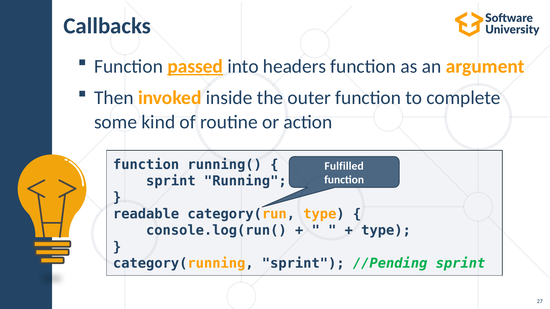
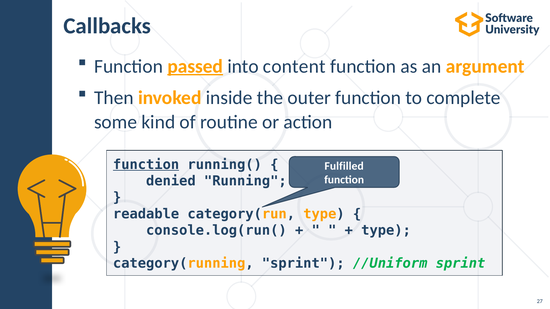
headers: headers -> content
function at (146, 165) underline: none -> present
sprint at (171, 181): sprint -> denied
//Pending: //Pending -> //Uniform
